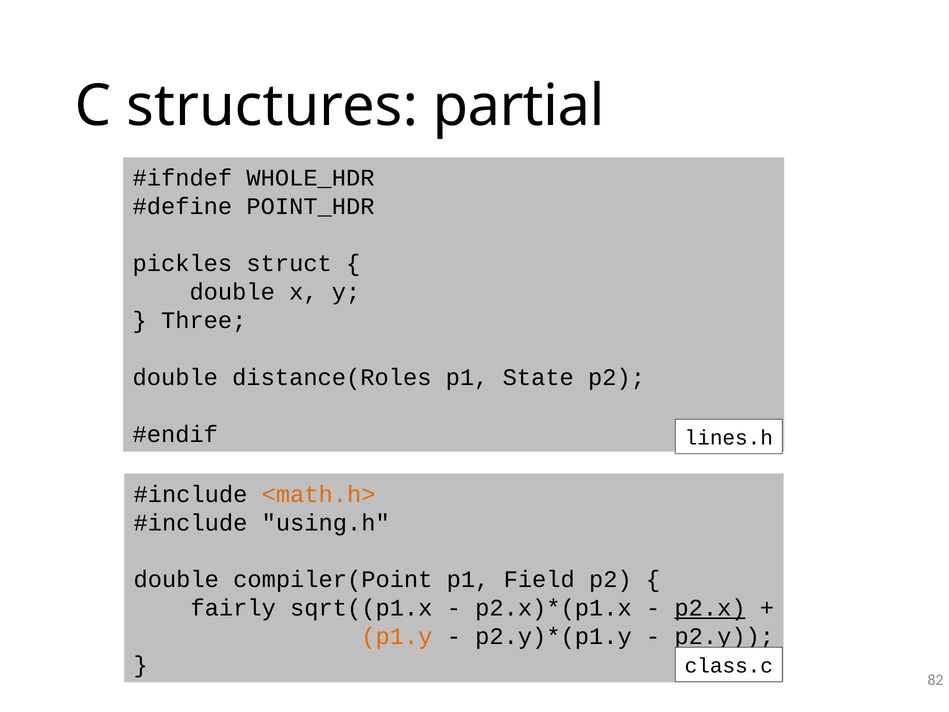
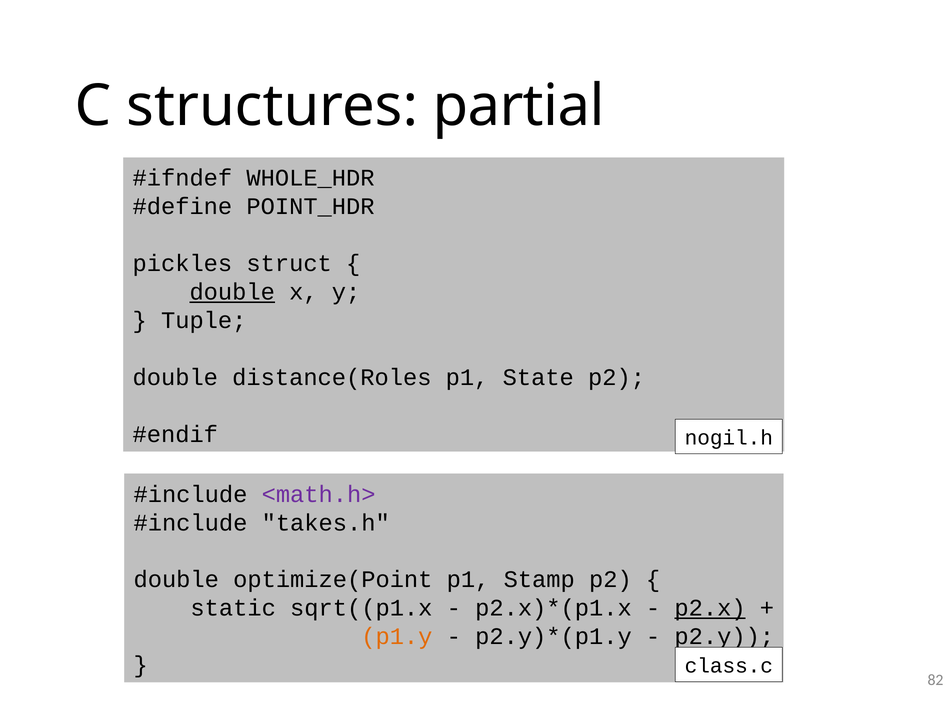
double at (232, 292) underline: none -> present
Three: Three -> Tuple
lines.h: lines.h -> nogil.h
<math.h> colour: orange -> purple
using.h: using.h -> takes.h
compiler(Point: compiler(Point -> optimize(Point
Field: Field -> Stamp
fairly: fairly -> static
